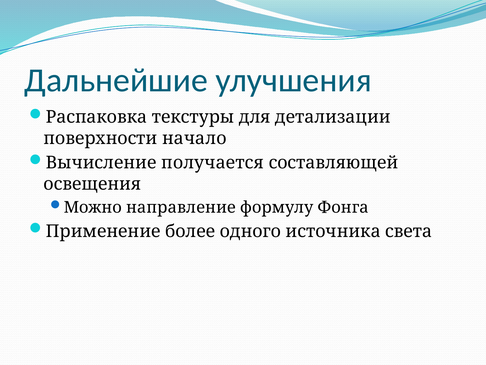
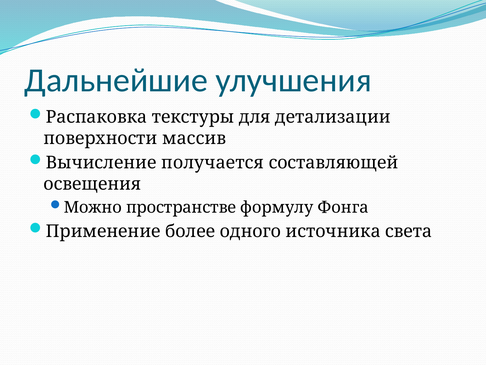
начало: начало -> массив
направление: направление -> пространстве
